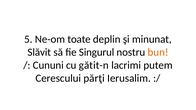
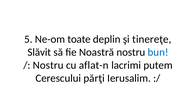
minunat: minunat -> tinereţe
Singurul: Singurul -> Noastră
bun colour: orange -> blue
Cununi at (48, 65): Cununi -> Nostru
gătit-n: gătit-n -> aflat-n
